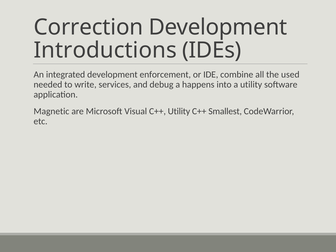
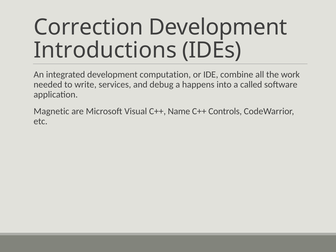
enforcement: enforcement -> computation
used: used -> work
a utility: utility -> called
C++ Utility: Utility -> Name
Smallest: Smallest -> Controls
